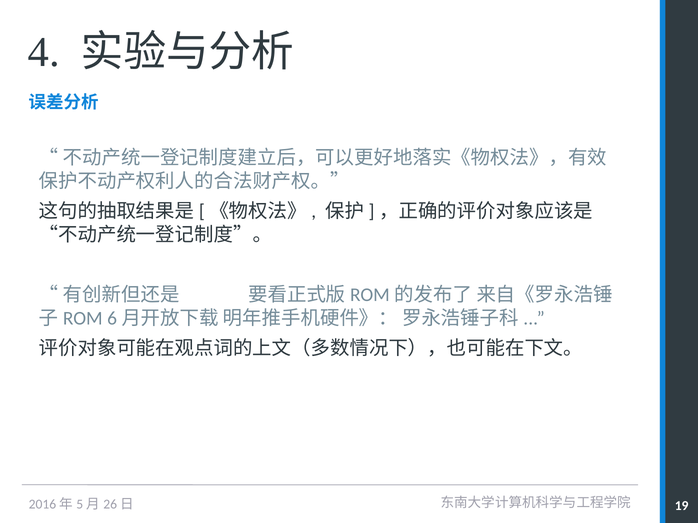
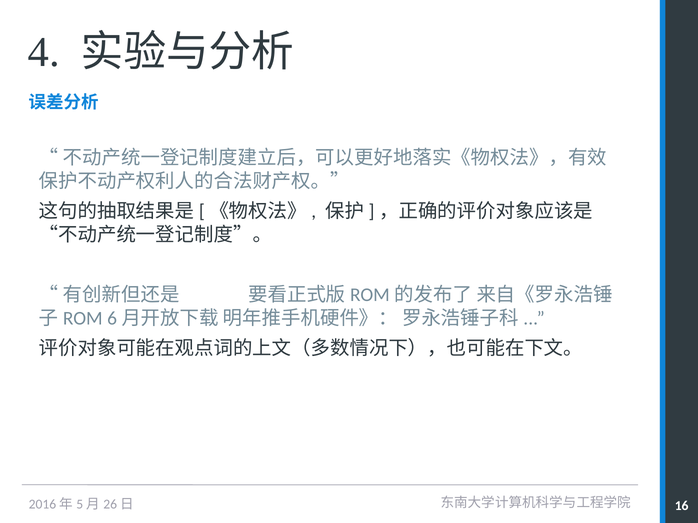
19: 19 -> 16
